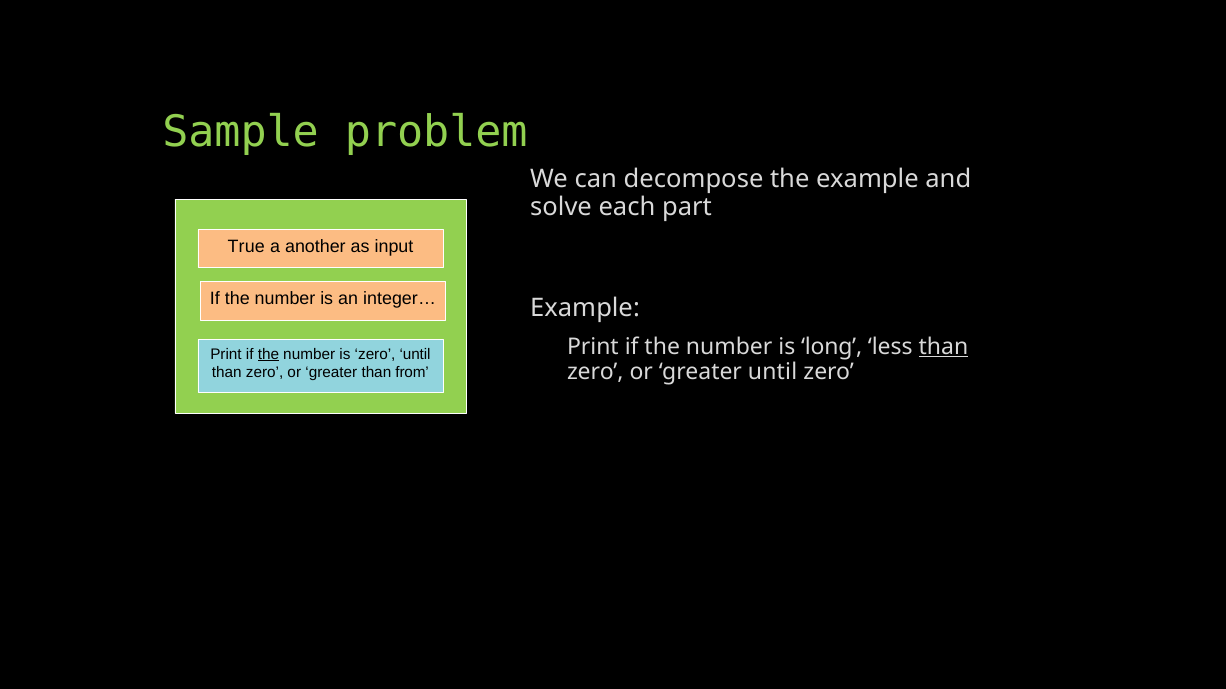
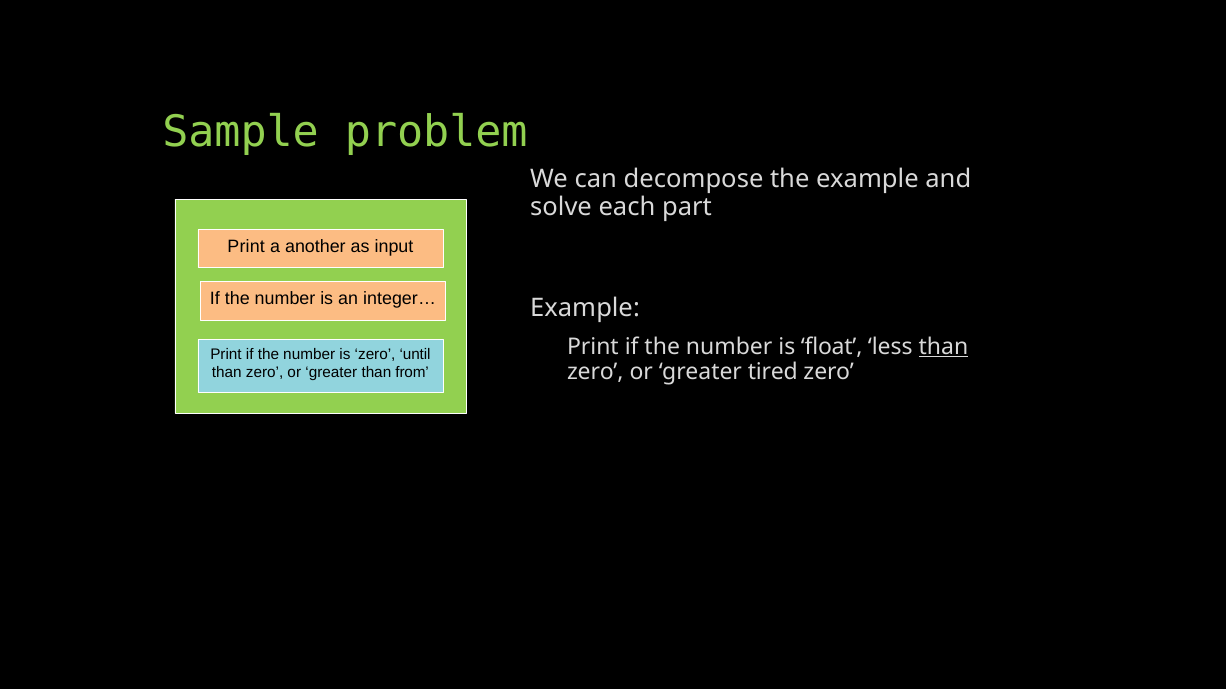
True at (246, 246): True -> Print
long: long -> float
the at (268, 354) underline: present -> none
greater until: until -> tired
